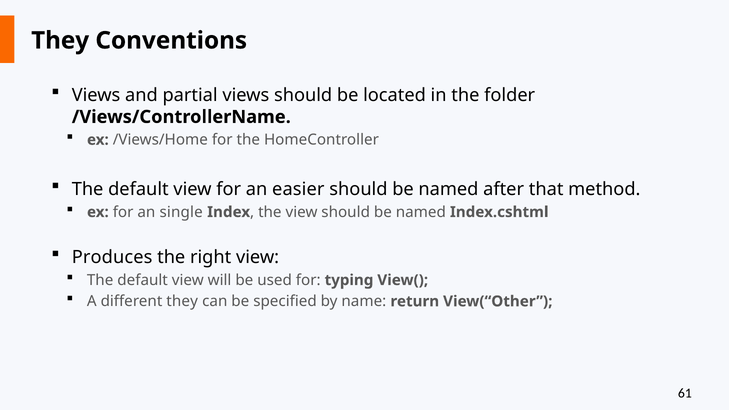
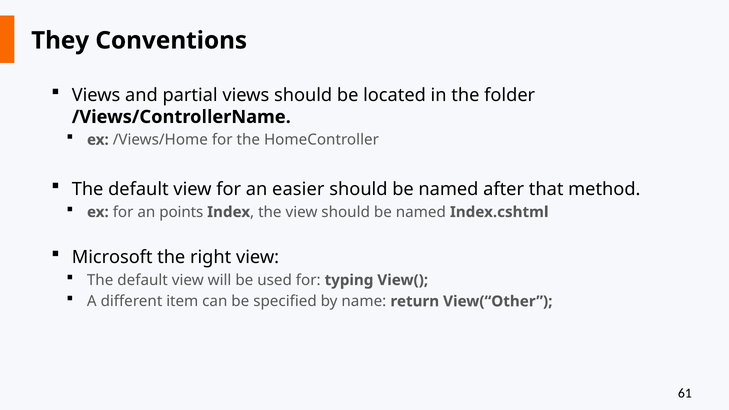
single: single -> points
Produces: Produces -> Microsoft
different they: they -> item
